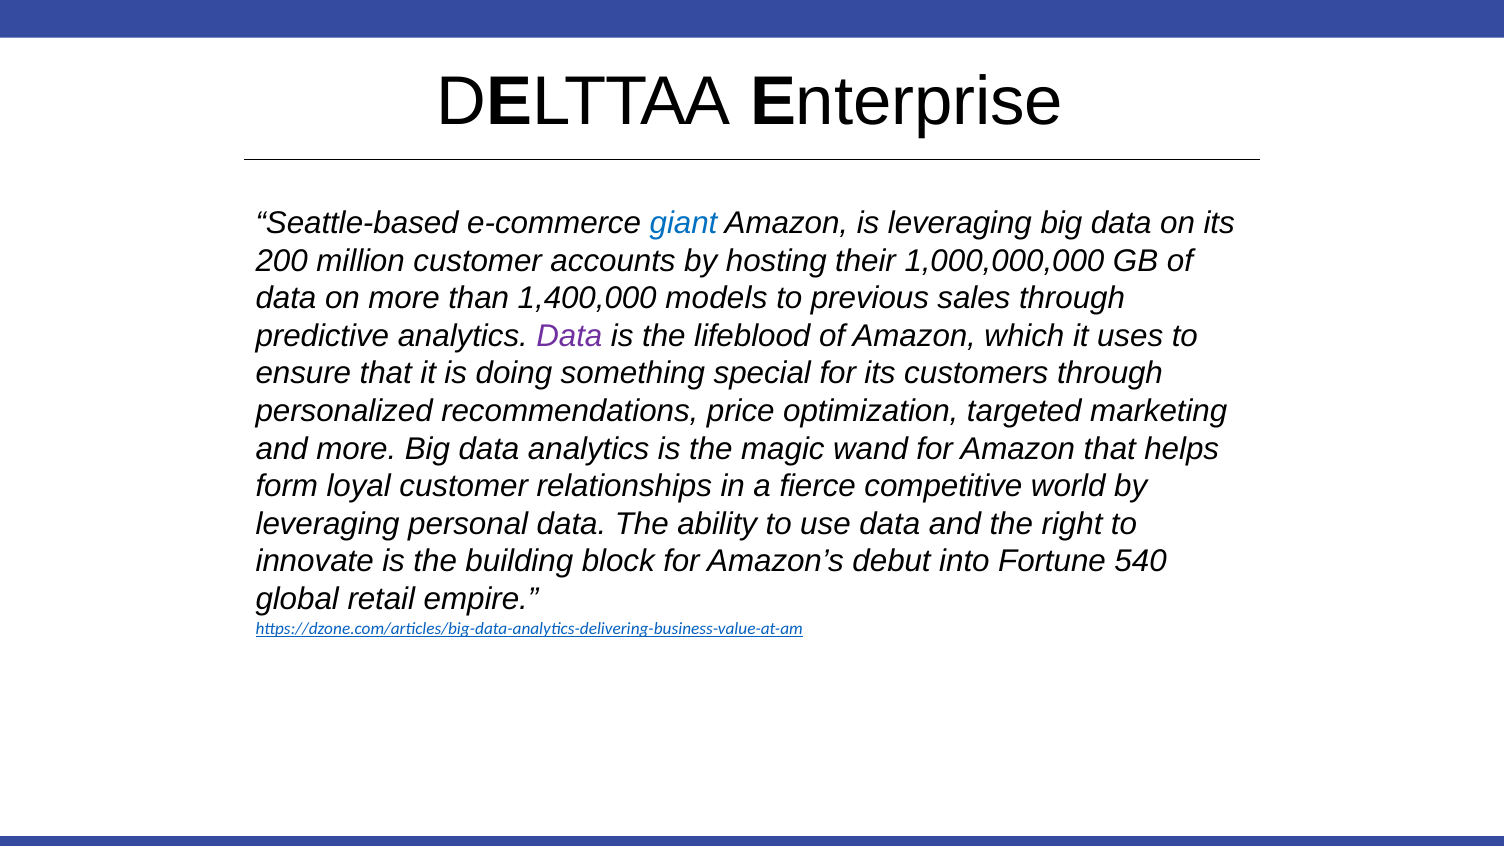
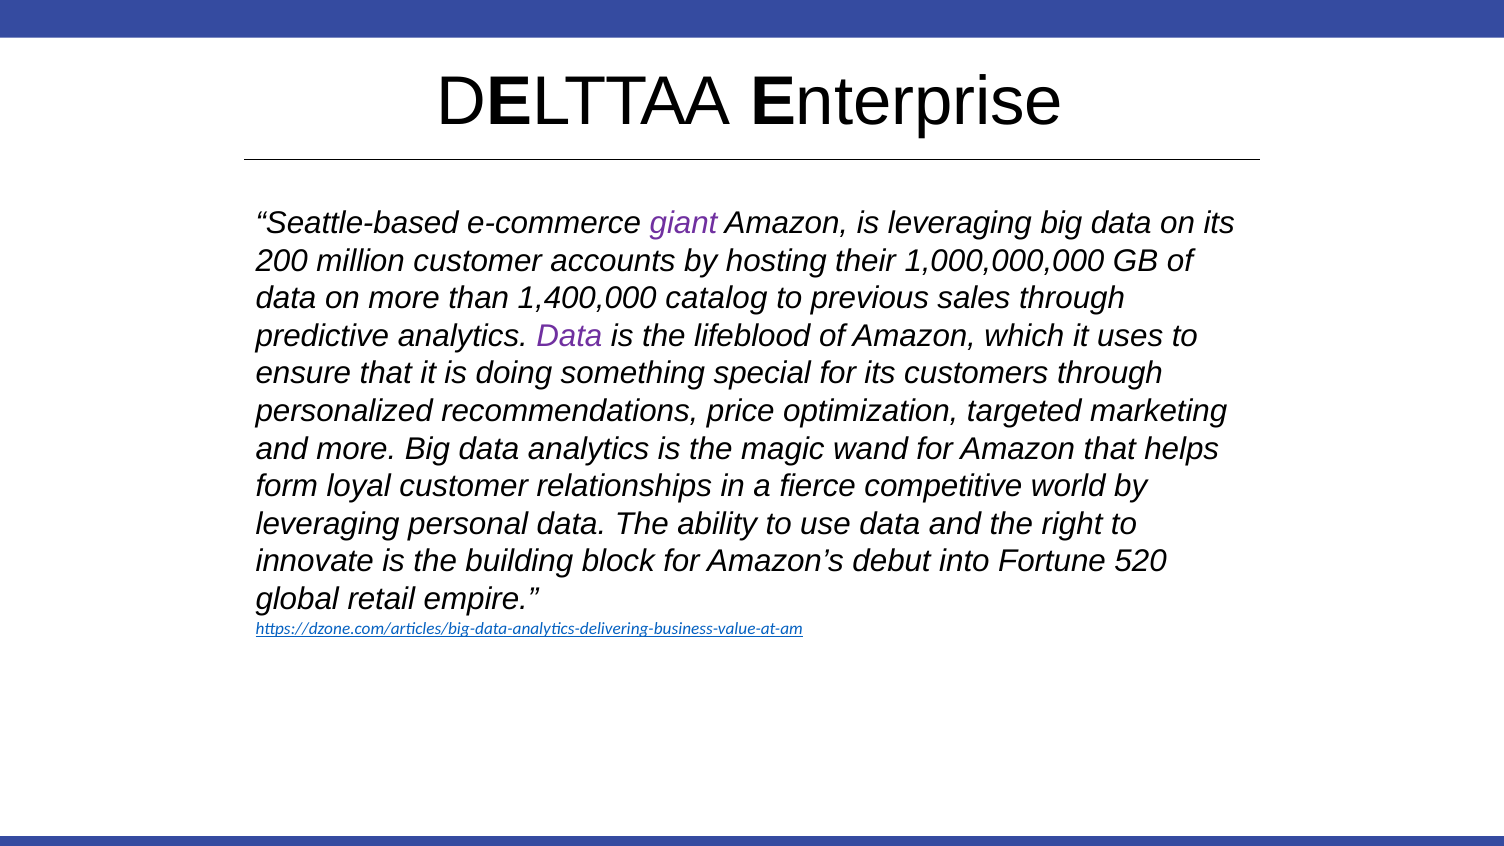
giant colour: blue -> purple
models: models -> catalog
540: 540 -> 520
